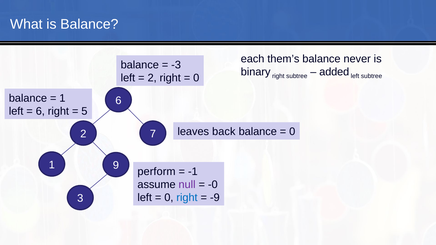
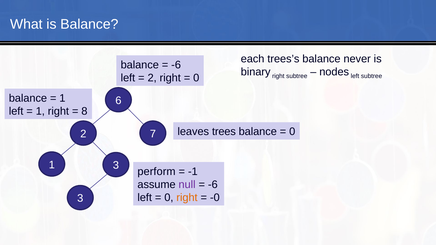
them’s: them’s -> trees’s
-3 at (176, 65): -3 -> -6
added: added -> nodes
6 at (40, 111): 6 -> 1
5: 5 -> 8
back: back -> trees
1 9: 9 -> 3
-0 at (213, 185): -0 -> -6
right at (187, 198) colour: blue -> orange
-9: -9 -> -0
